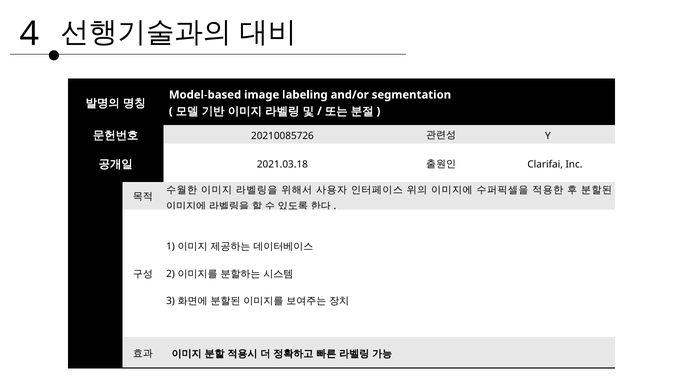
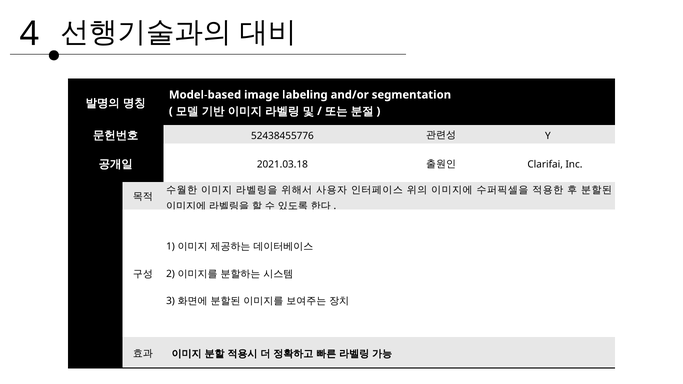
20210085726: 20210085726 -> 52438455776
